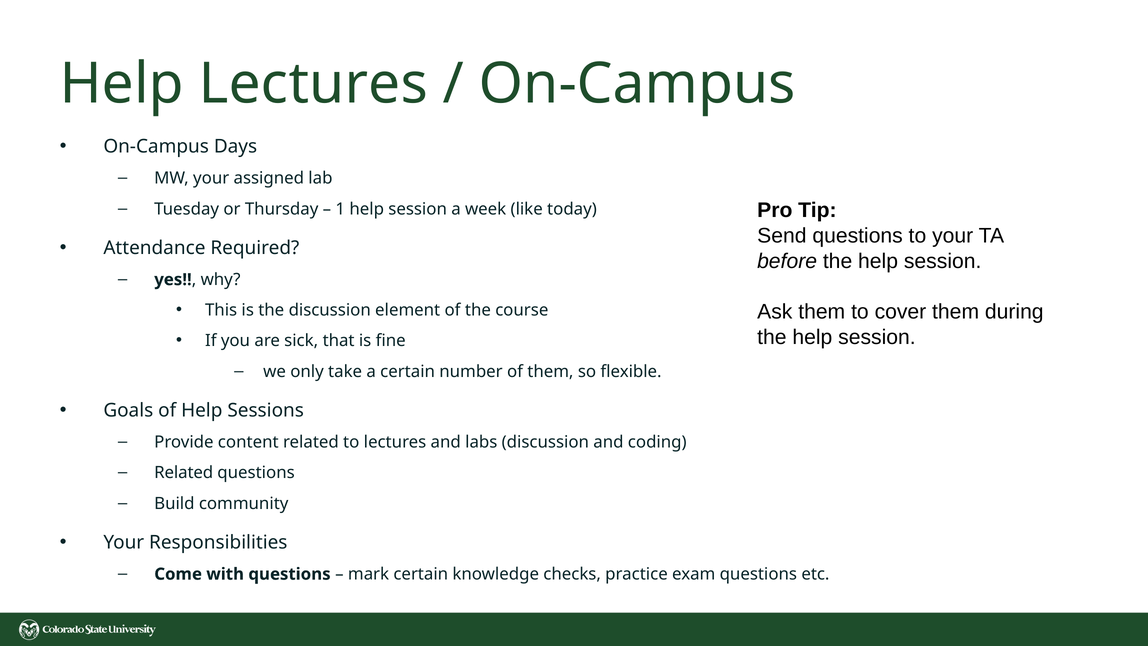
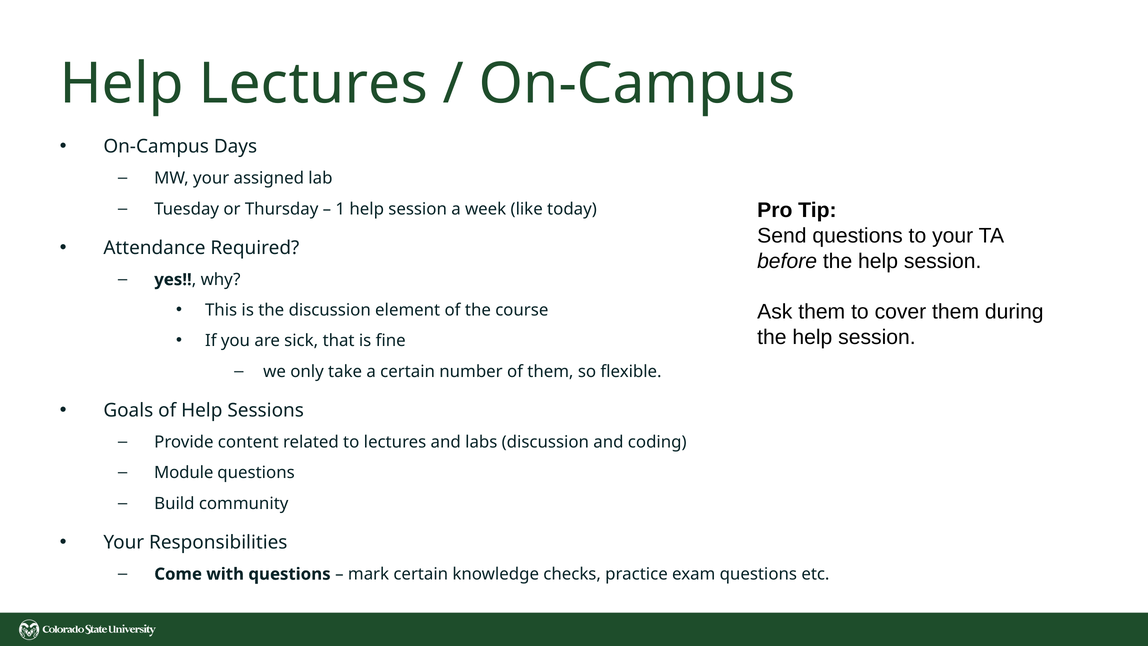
Related at (184, 473): Related -> Module
